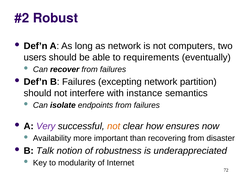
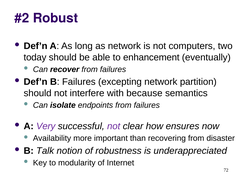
users: users -> today
requirements: requirements -> enhancement
instance: instance -> because
not at (114, 126) colour: orange -> purple
